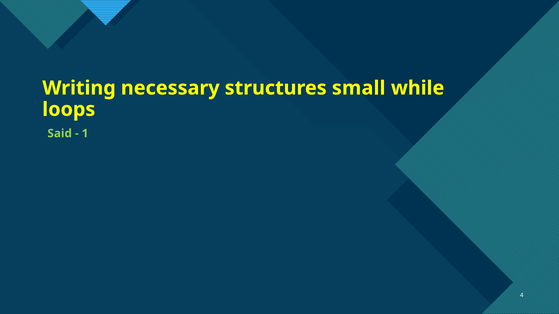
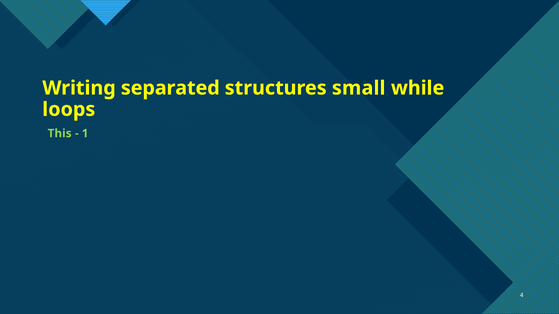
necessary: necessary -> separated
Said: Said -> This
